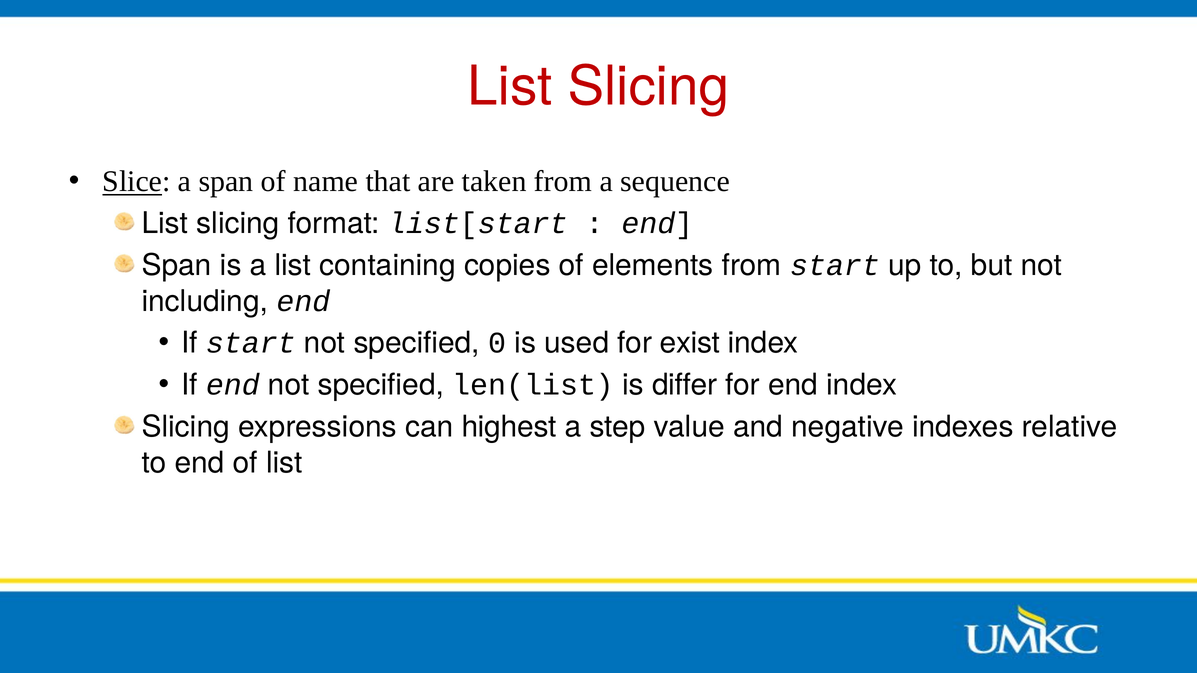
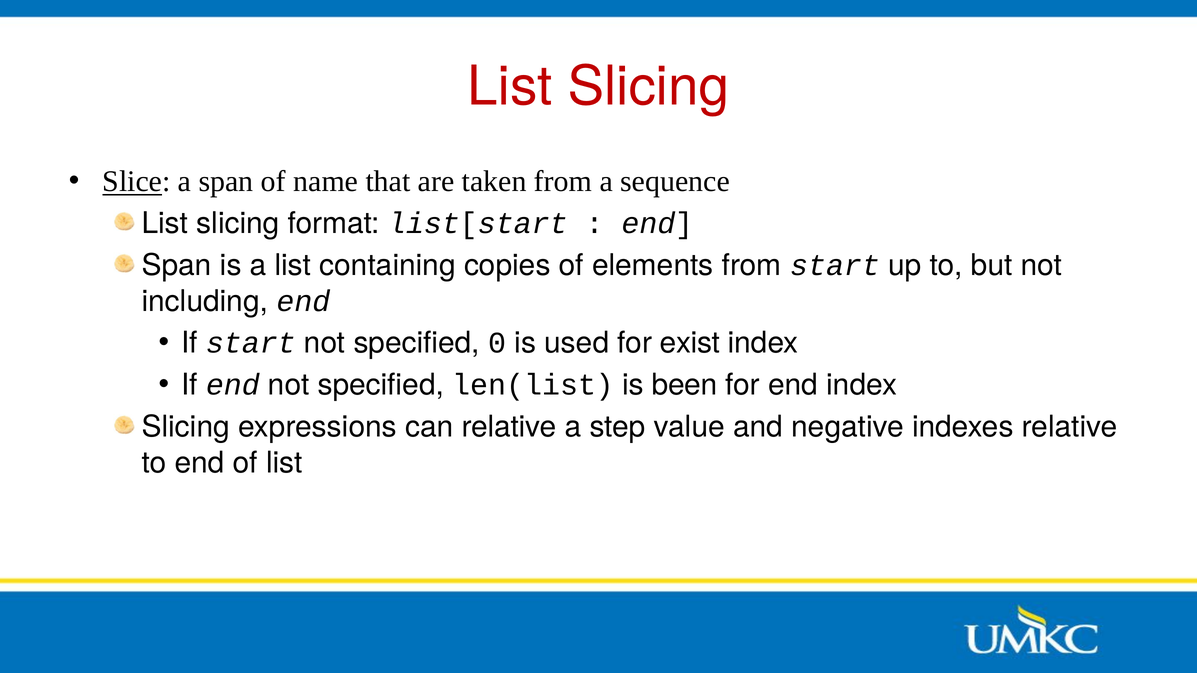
differ: differ -> been
can highest: highest -> relative
